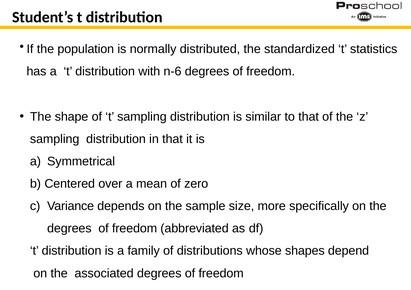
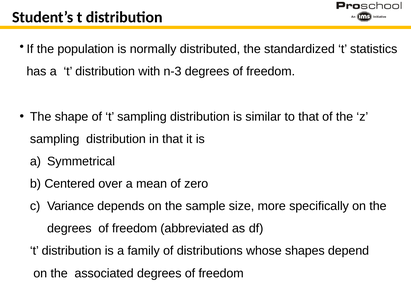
n-6: n-6 -> n-3
